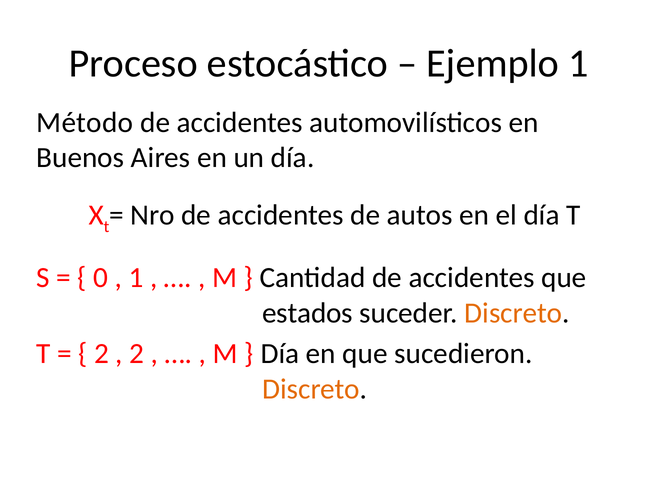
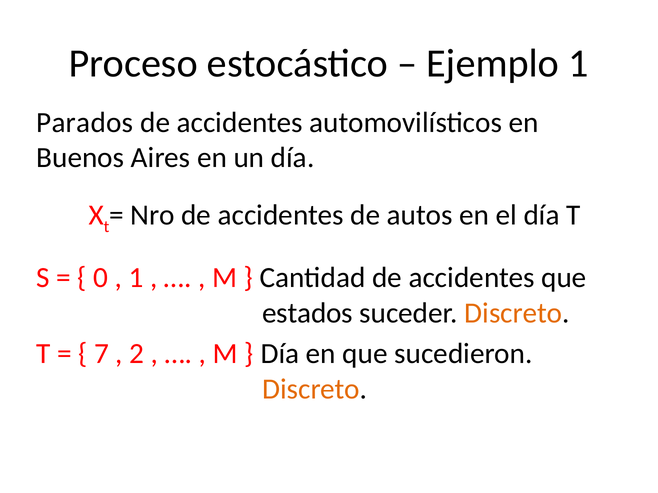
Método: Método -> Parados
2 at (101, 354): 2 -> 7
